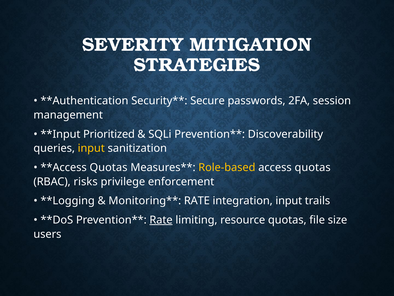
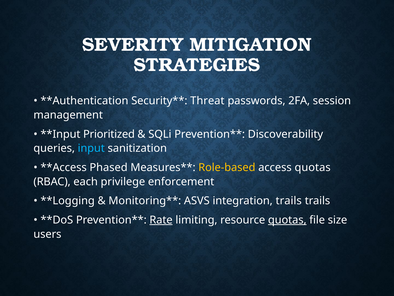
Secure: Secure -> Threat
input at (91, 148) colour: yellow -> light blue
Quotas at (109, 167): Quotas -> Phased
risks: risks -> each
RATE at (197, 200): RATE -> ASVS
integration input: input -> trails
quotas at (287, 220) underline: none -> present
